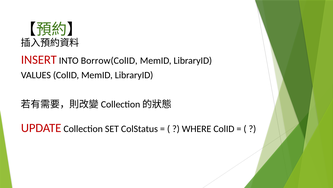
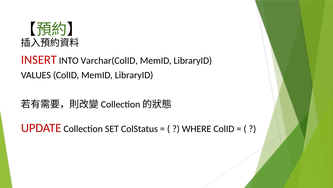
Borrow(ColID: Borrow(ColID -> Varchar(ColID
